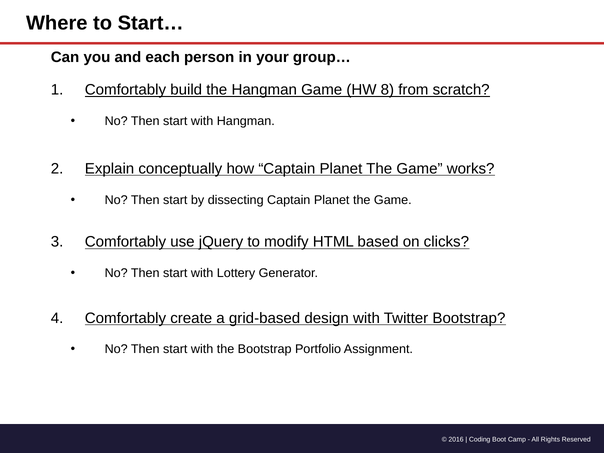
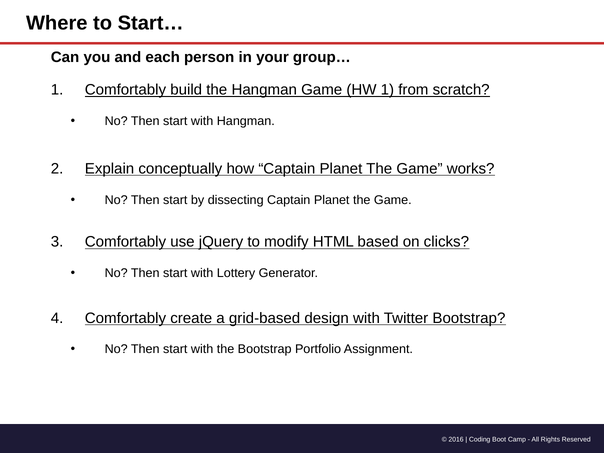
HW 8: 8 -> 1
